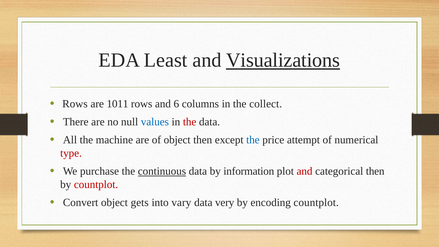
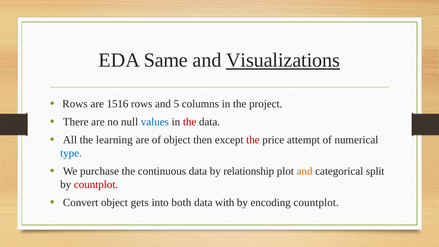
Least: Least -> Same
1011: 1011 -> 1516
6: 6 -> 5
collect: collect -> project
machine: machine -> learning
the at (253, 140) colour: blue -> red
type colour: red -> blue
continuous underline: present -> none
information: information -> relationship
and at (305, 171) colour: red -> orange
categorical then: then -> split
vary: vary -> both
very: very -> with
